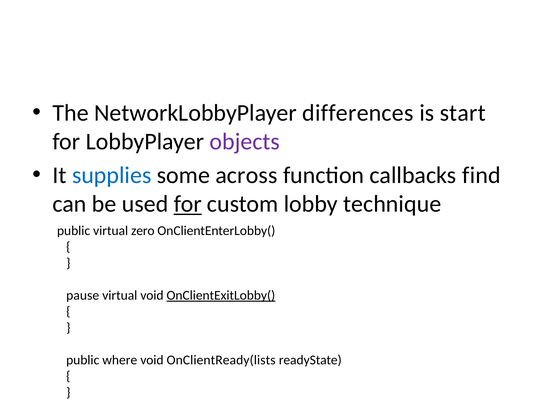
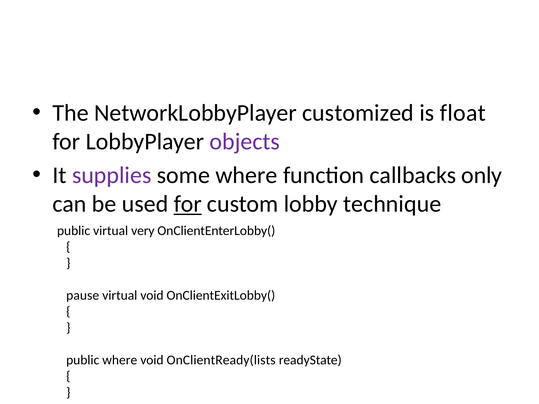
differences: differences -> customized
start: start -> float
supplies colour: blue -> purple
some across: across -> where
find: find -> only
zero: zero -> very
OnClientExitLobby( underline: present -> none
